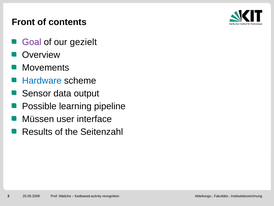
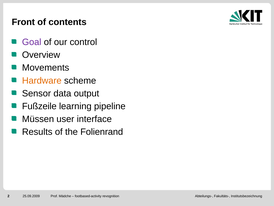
gezielt: gezielt -> control
Hardware colour: blue -> orange
Possible: Possible -> Fußzeile
Seitenzahl: Seitenzahl -> Folienrand
